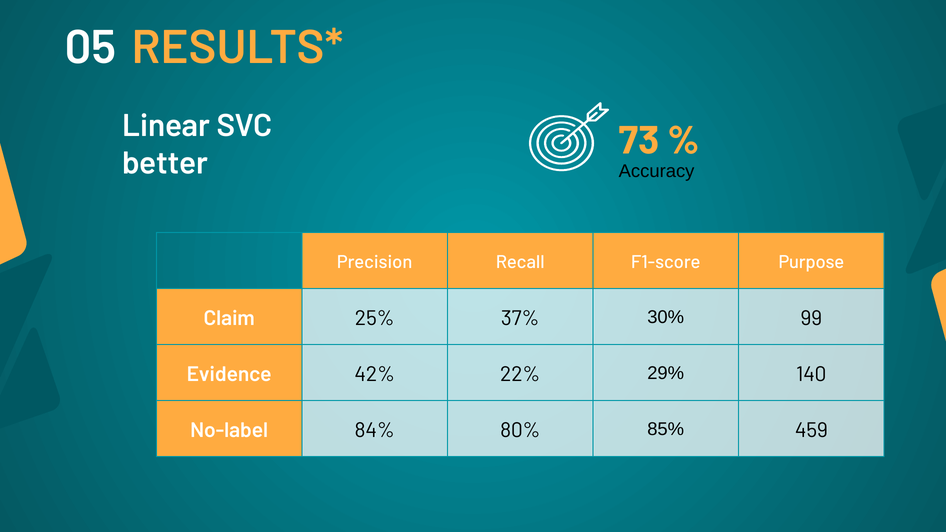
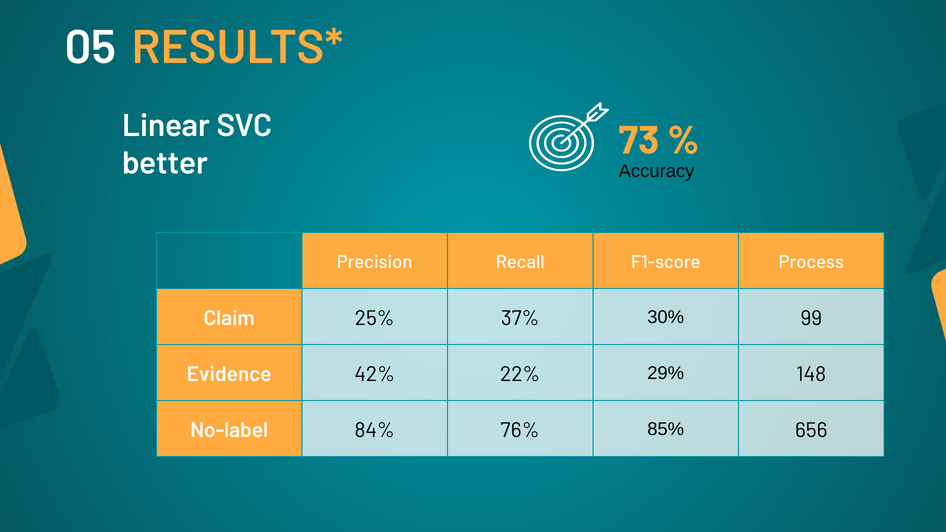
Purpose: Purpose -> Process
140: 140 -> 148
80%: 80% -> 76%
459: 459 -> 656
